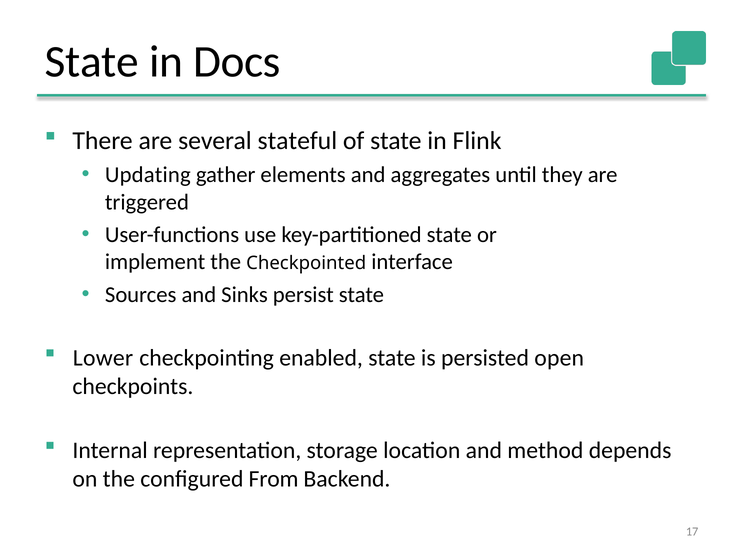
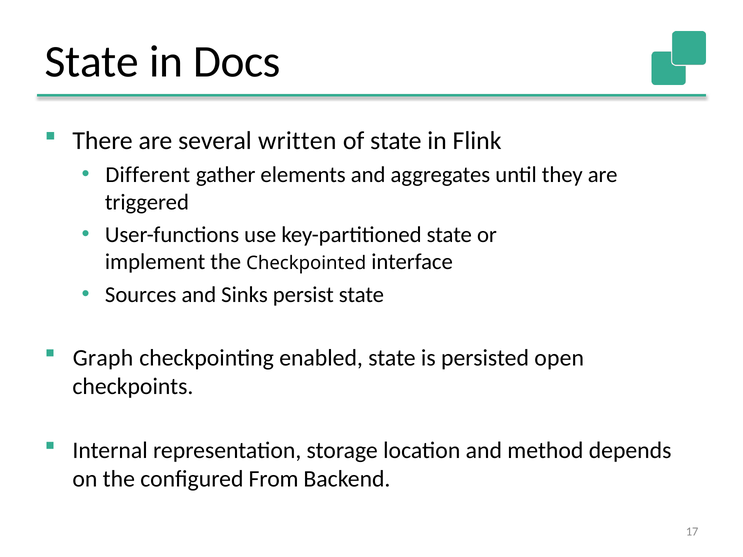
stateful: stateful -> written
Updating: Updating -> Different
Lower: Lower -> Graph
